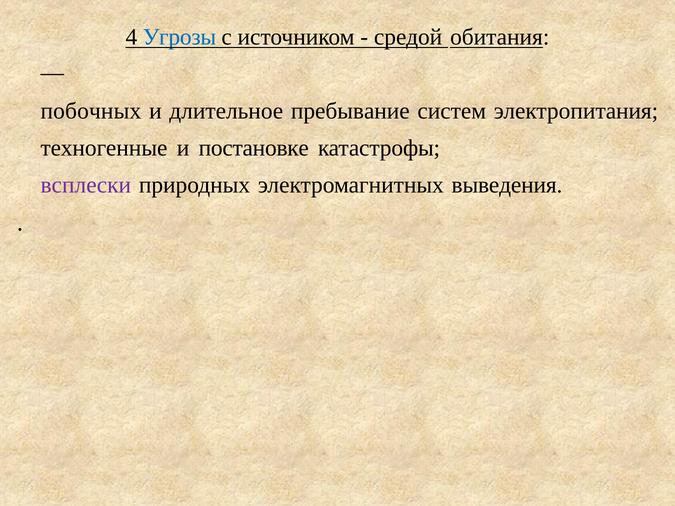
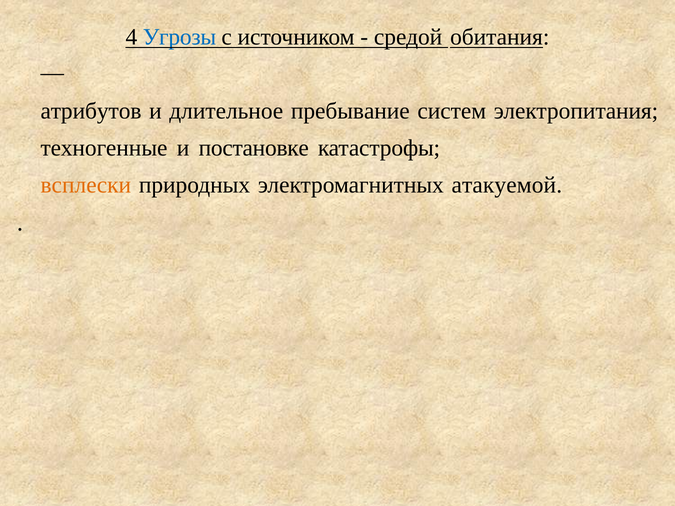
побочных: побочных -> атрибутов
всплески colour: purple -> orange
выведения: выведения -> атакуемой
